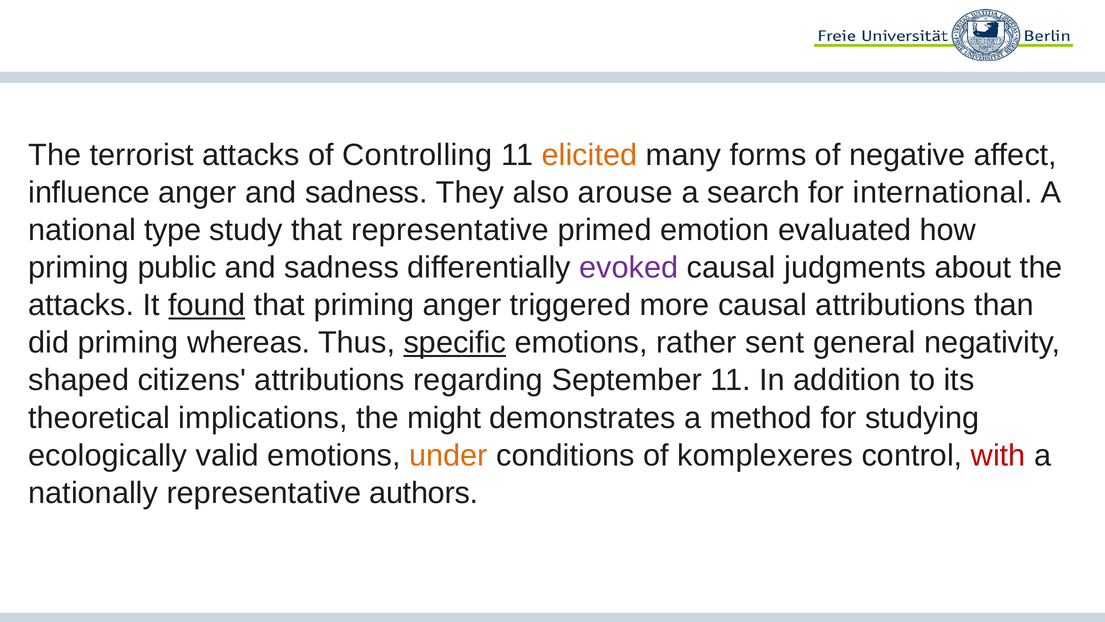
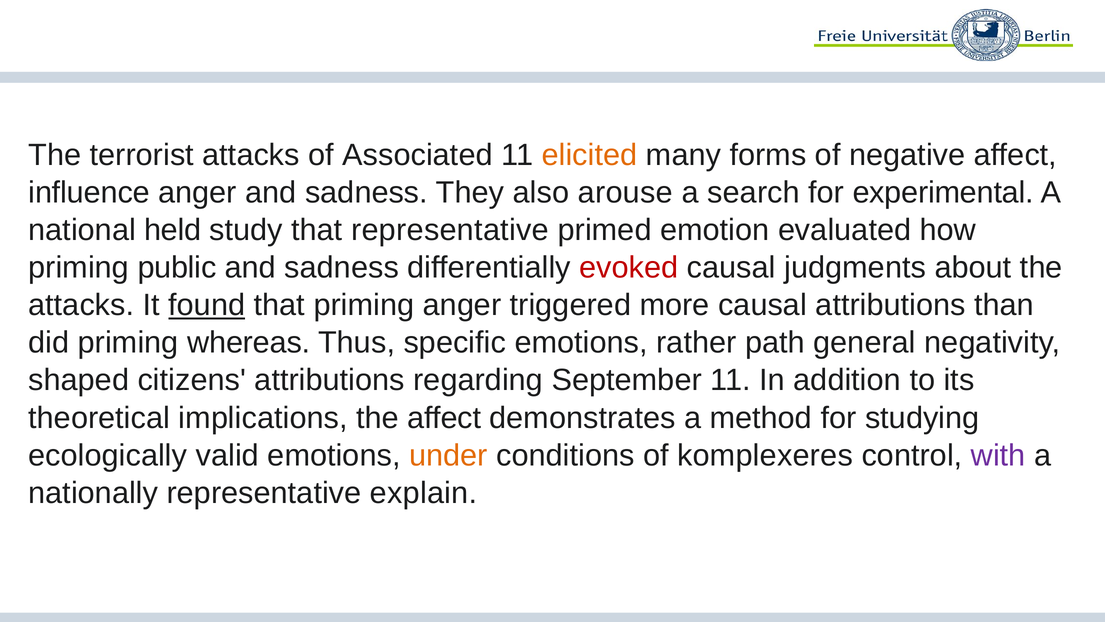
Controlling: Controlling -> Associated
international: international -> experimental
type: type -> held
evoked colour: purple -> red
specific underline: present -> none
sent: sent -> path
the might: might -> affect
with colour: red -> purple
authors: authors -> explain
